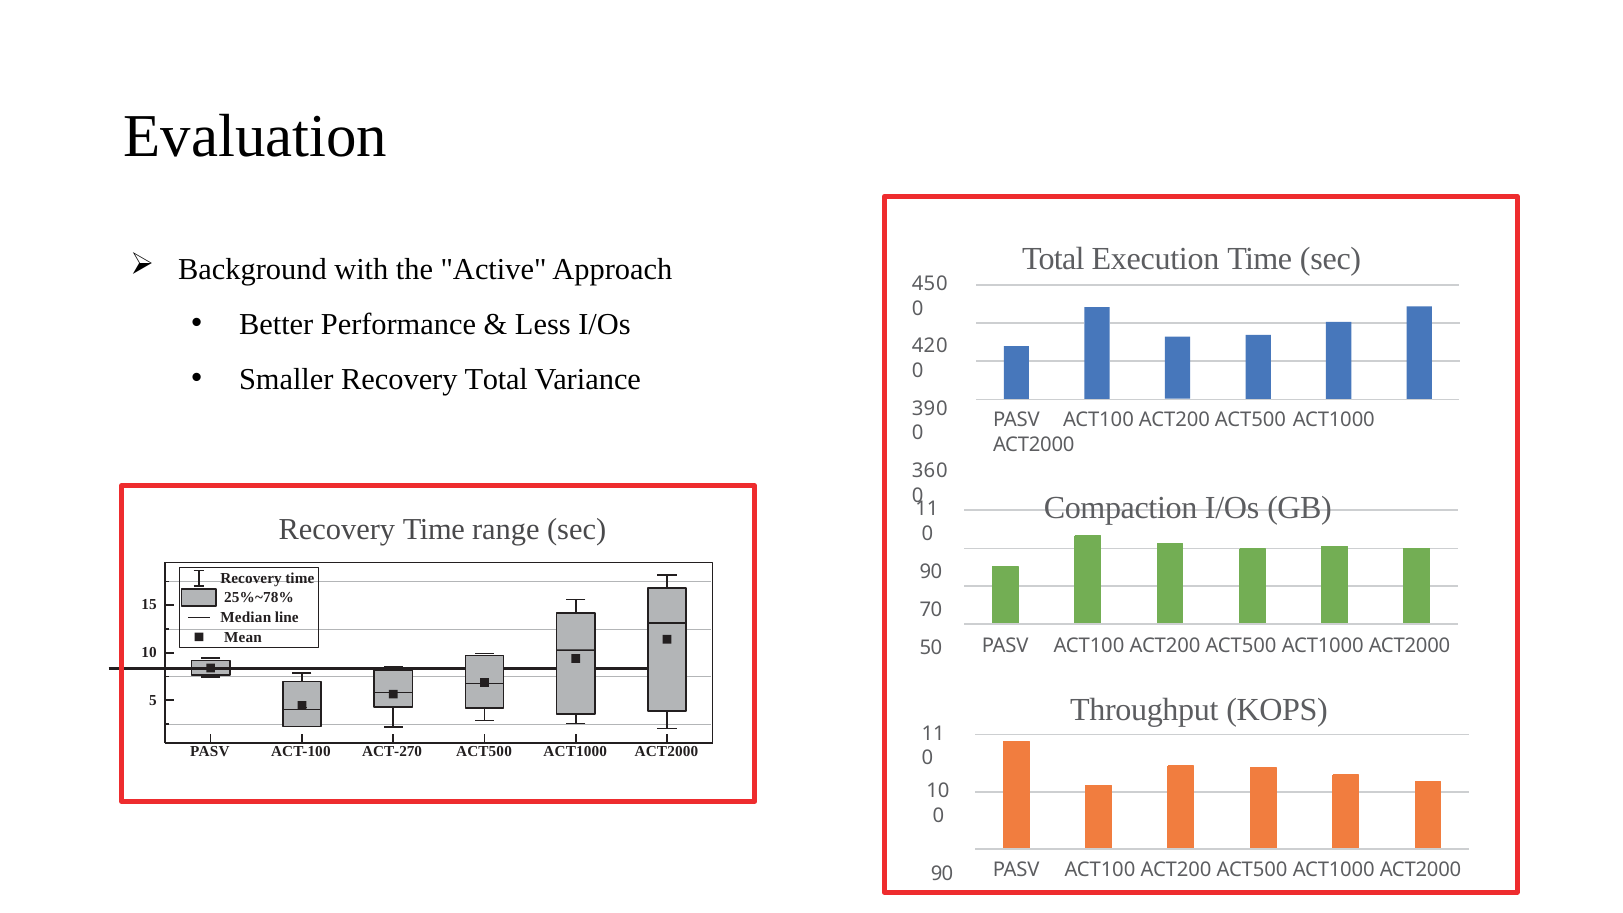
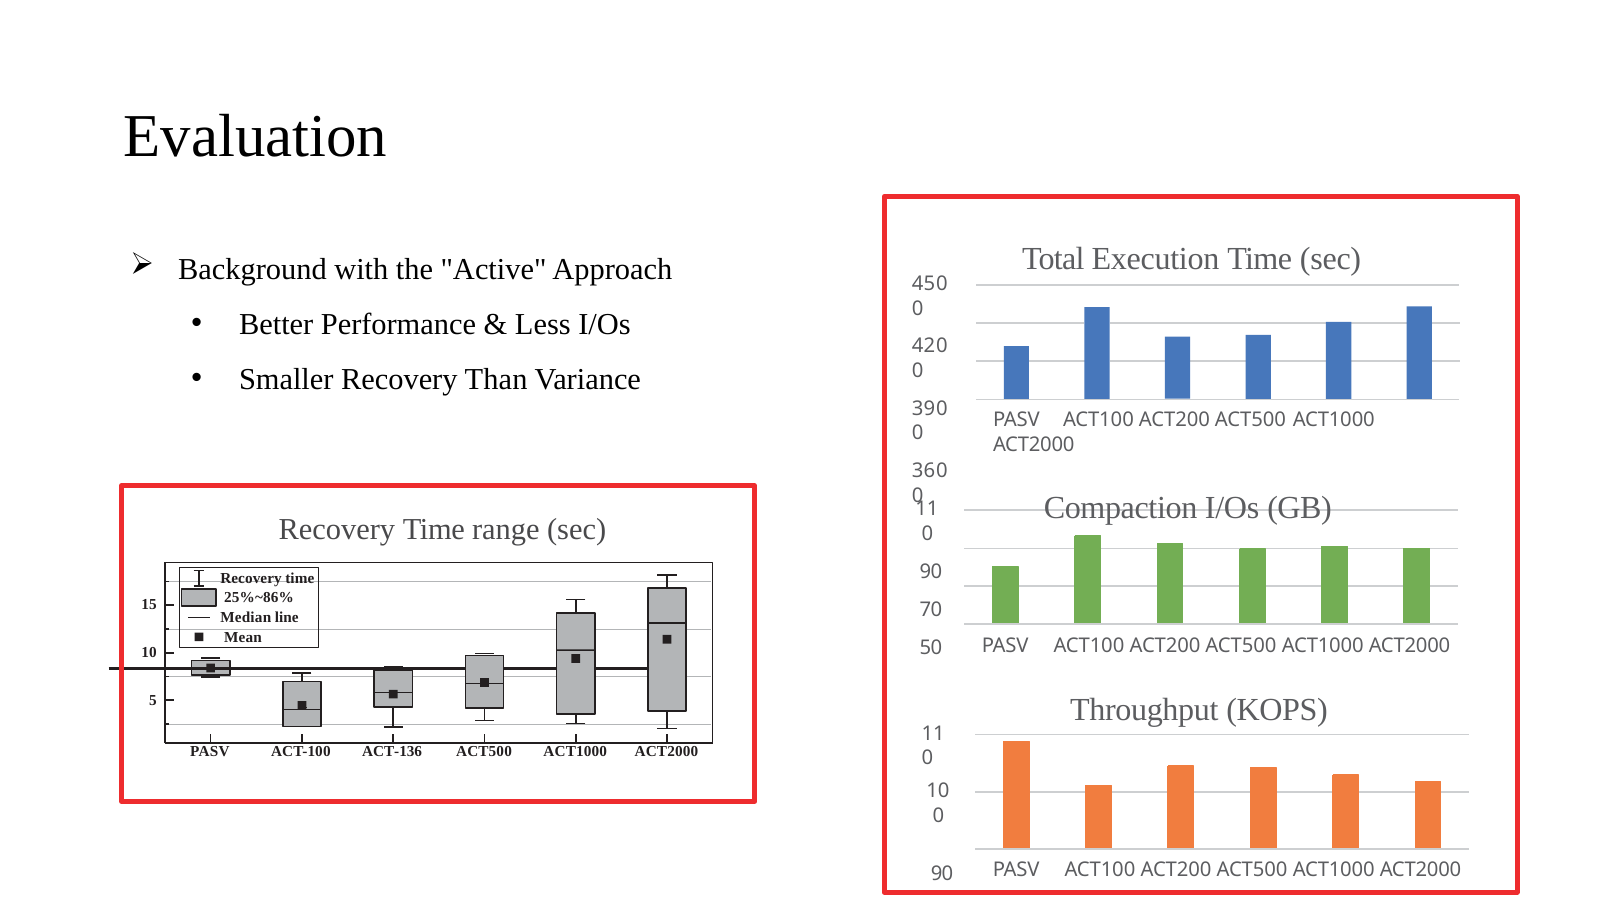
Recovery Total: Total -> Than
25%~78%: 25%~78% -> 25%~86%
ACT-270: ACT-270 -> ACT-136
